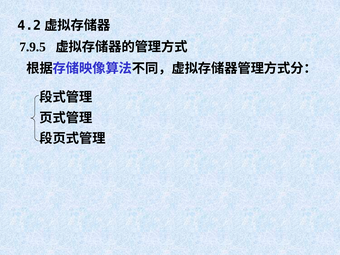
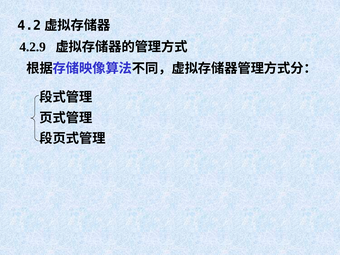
7.9.5: 7.9.5 -> 4.2.9
